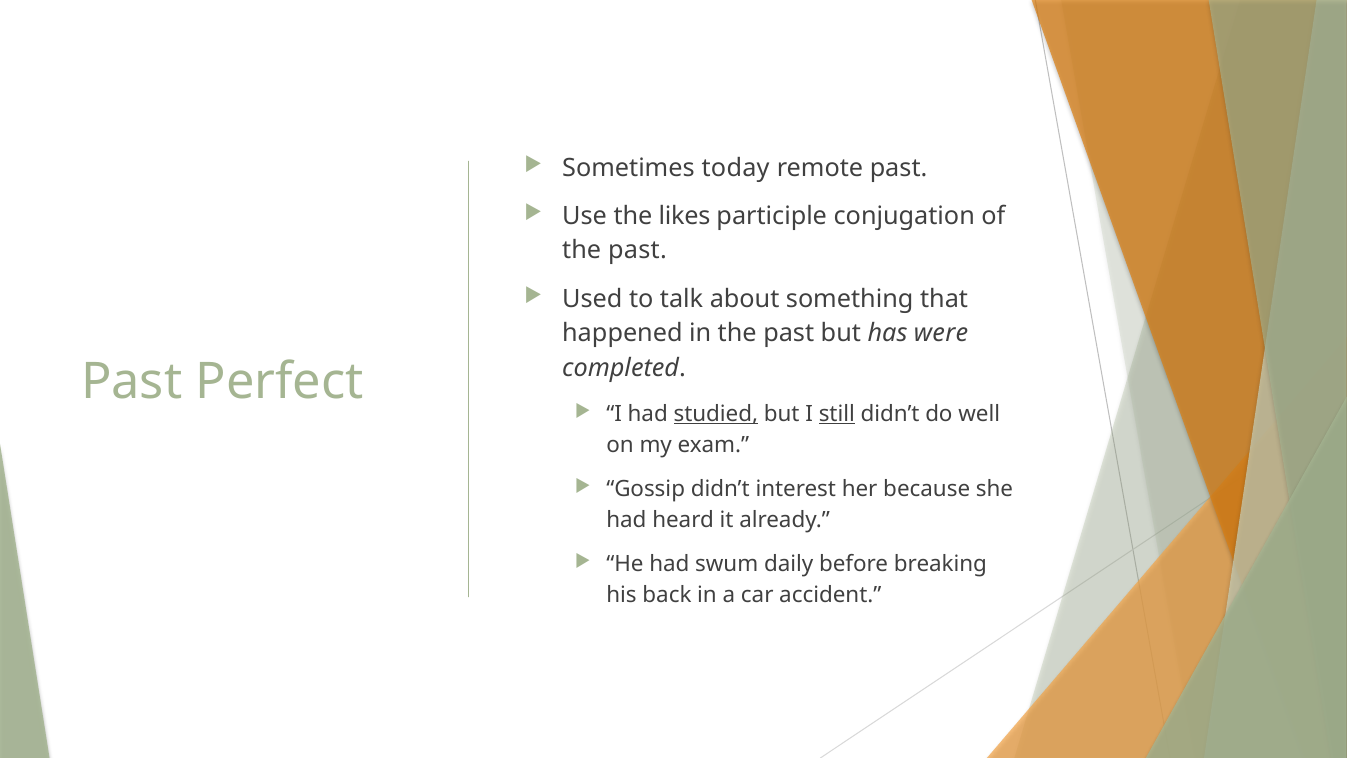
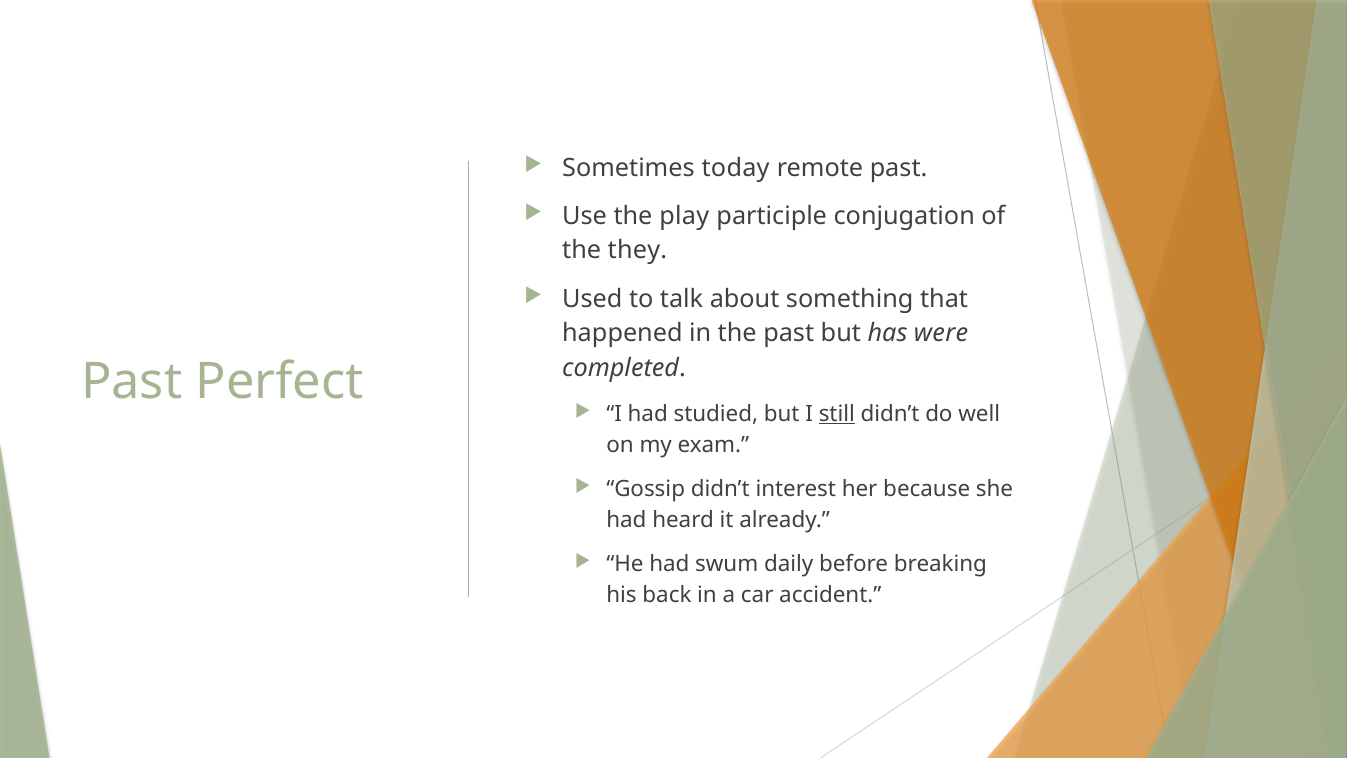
likes: likes -> play
past at (637, 251): past -> they
studied underline: present -> none
